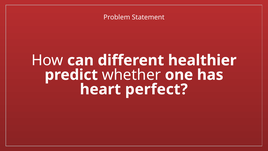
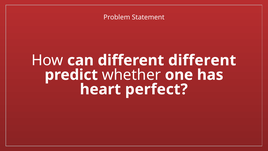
different healthier: healthier -> different
